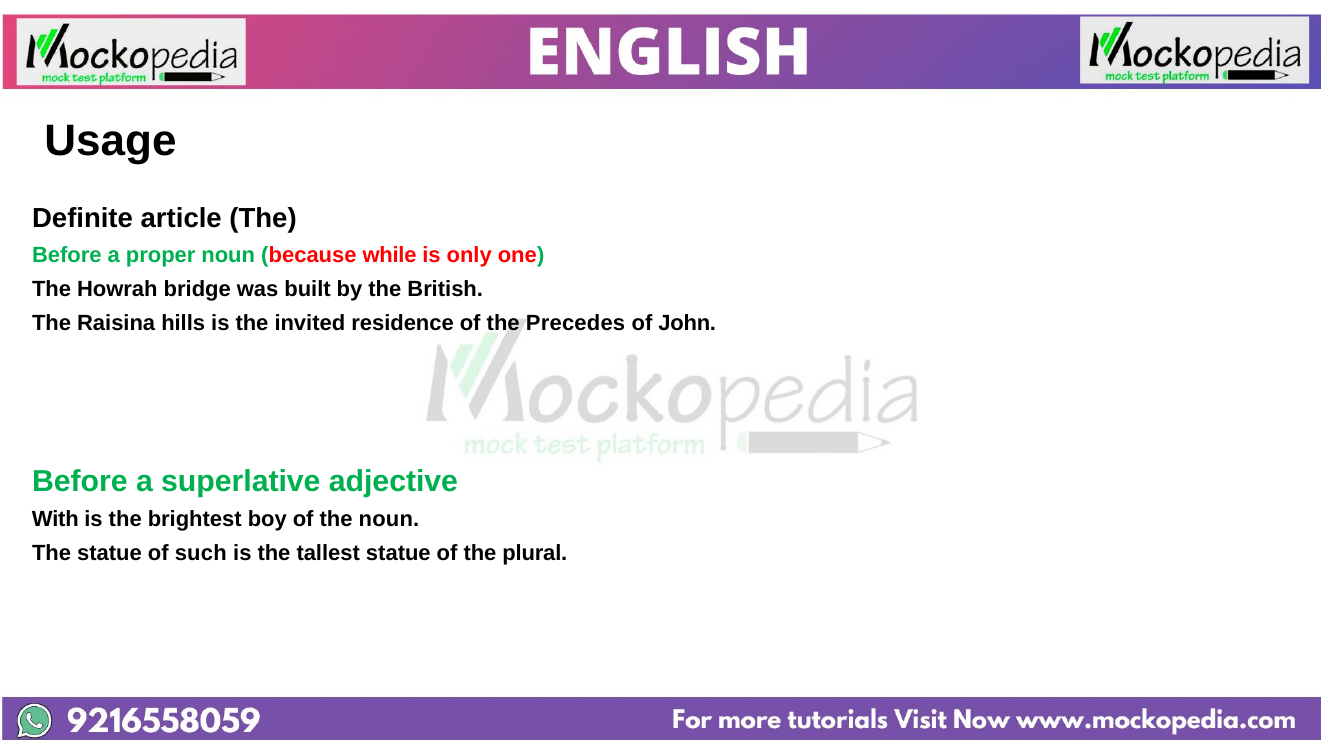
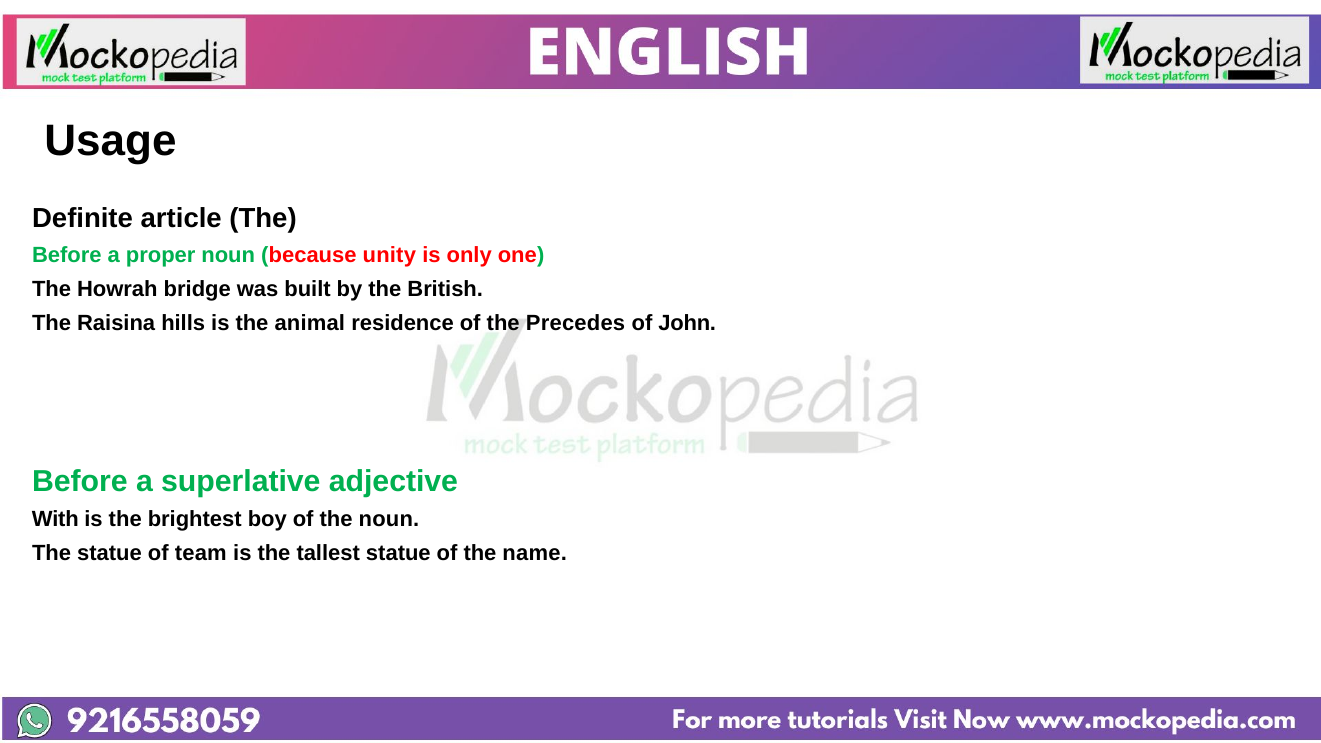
while: while -> unity
invited: invited -> animal
such: such -> team
plural: plural -> name
